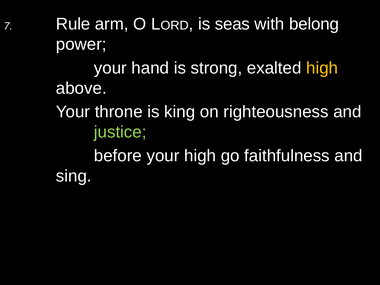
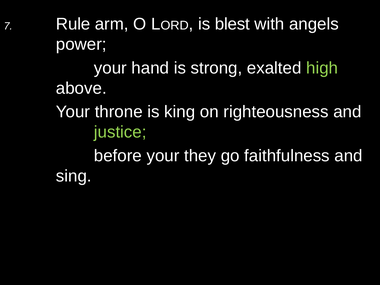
seas: seas -> blest
belong: belong -> angels
high at (322, 68) colour: yellow -> light green
your high: high -> they
